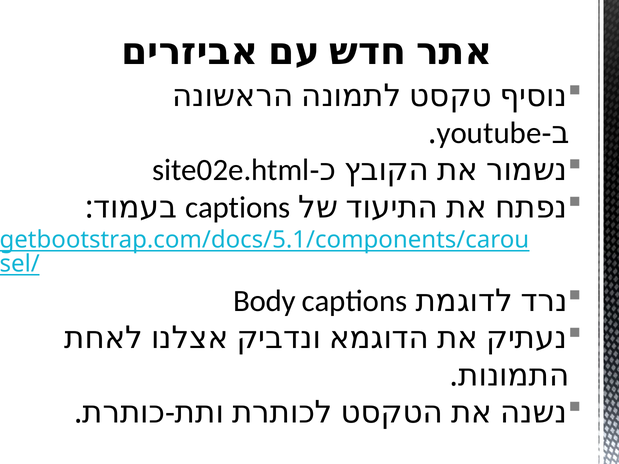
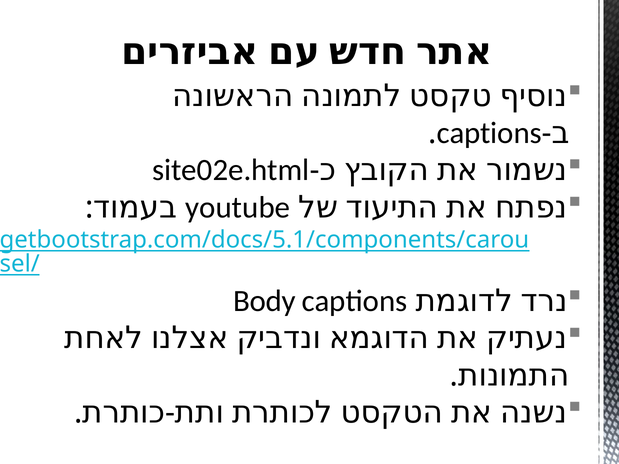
youtube at (489, 133): youtube -> captions
captions at (238, 207): captions -> youtube
